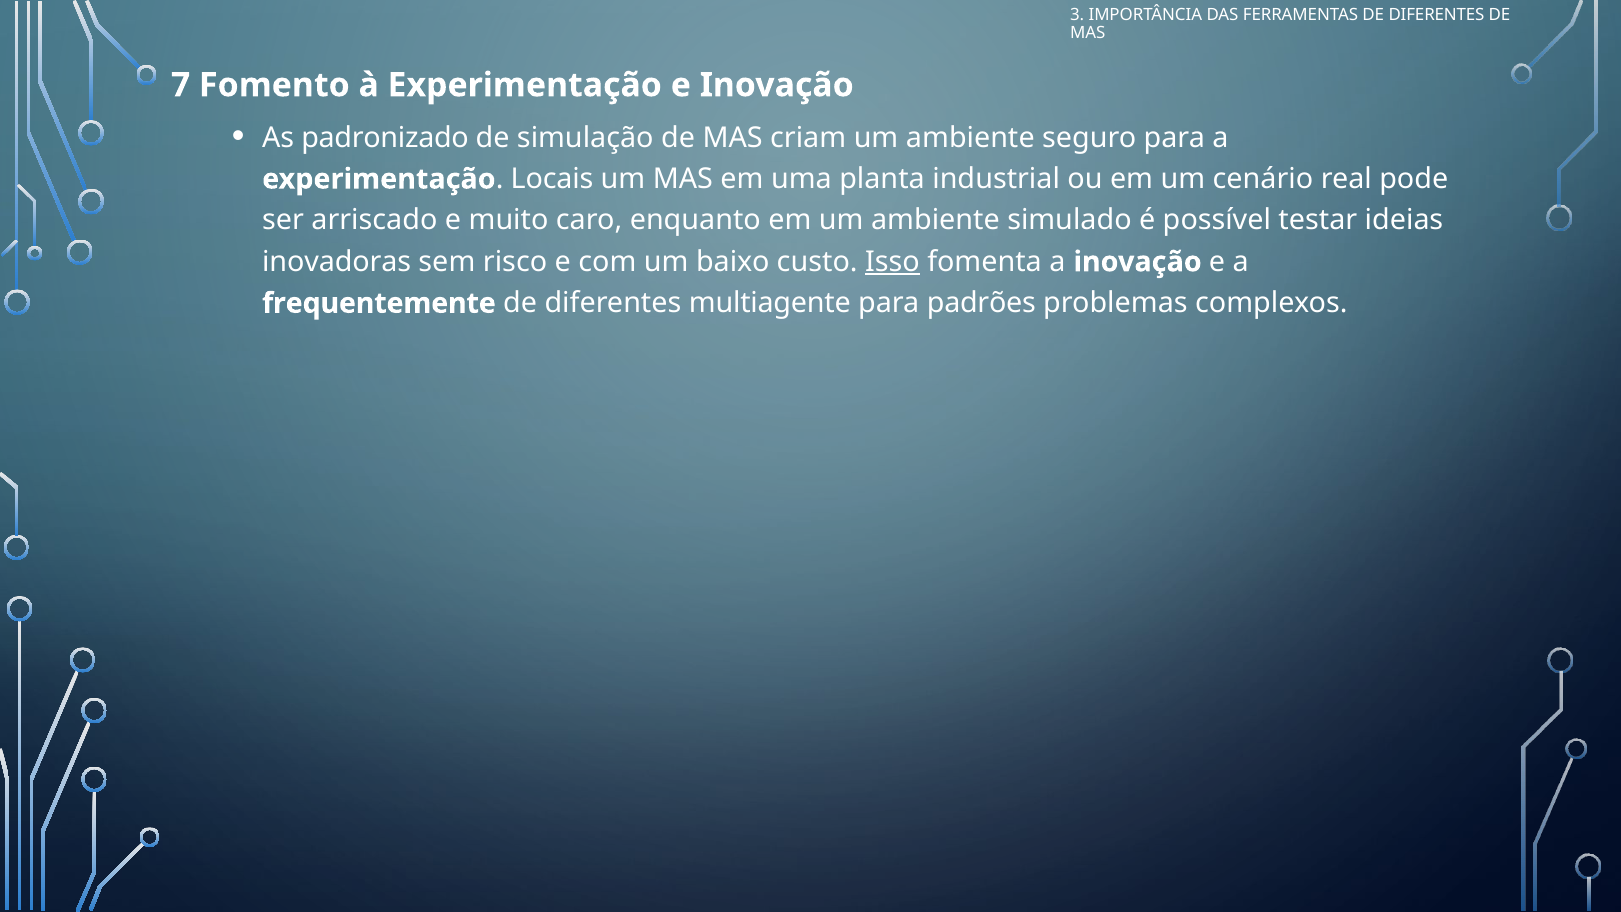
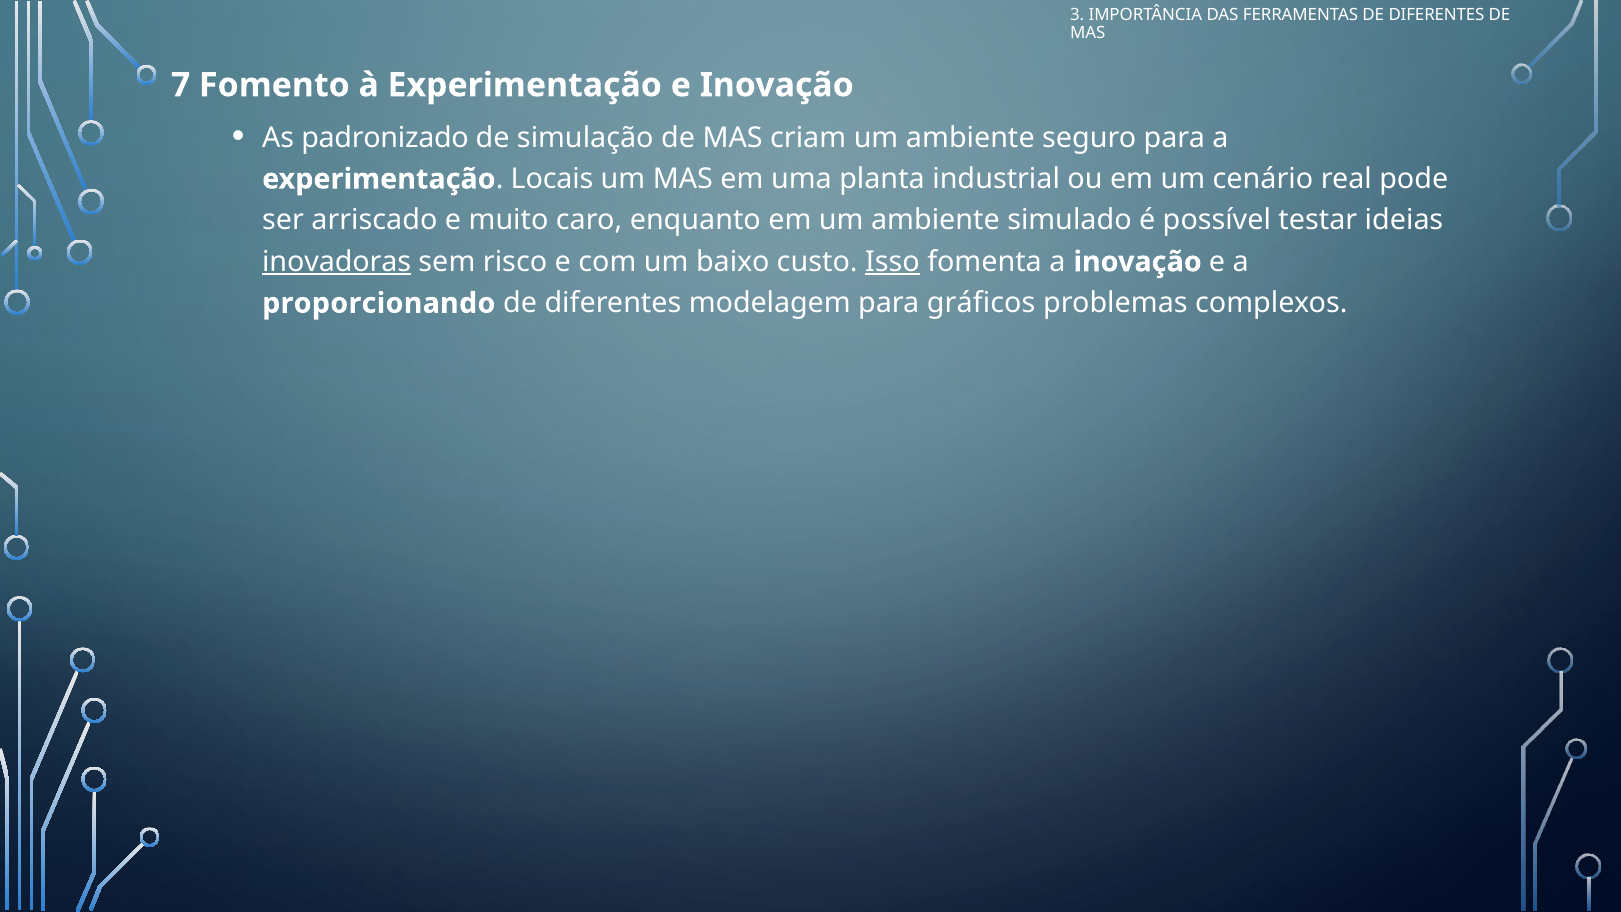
inovadoras underline: none -> present
frequentemente: frequentemente -> proporcionando
multiagente: multiagente -> modelagem
padrões: padrões -> gráficos
